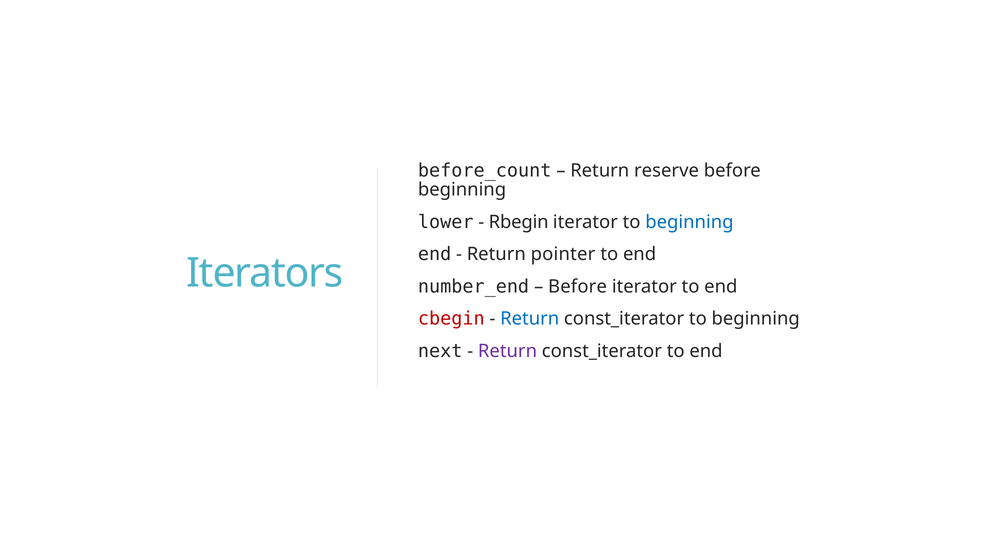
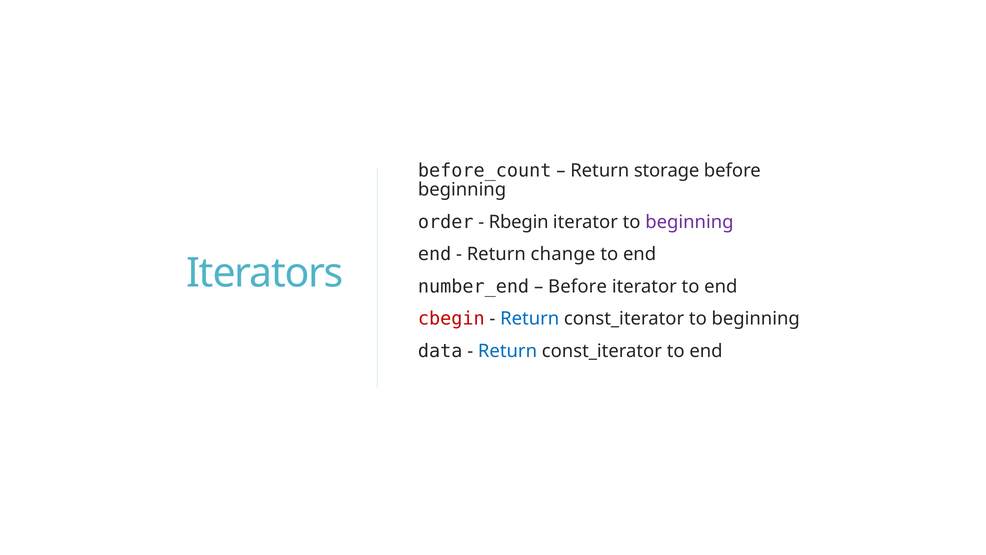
reserve: reserve -> storage
lower: lower -> order
beginning at (689, 222) colour: blue -> purple
pointer: pointer -> change
next: next -> data
Return at (508, 351) colour: purple -> blue
